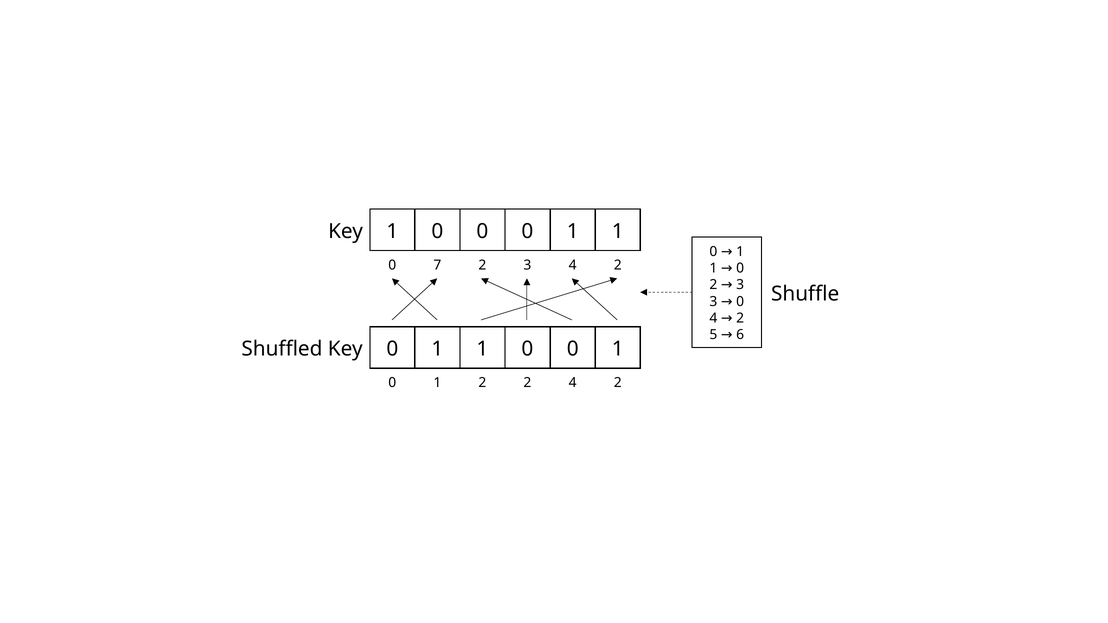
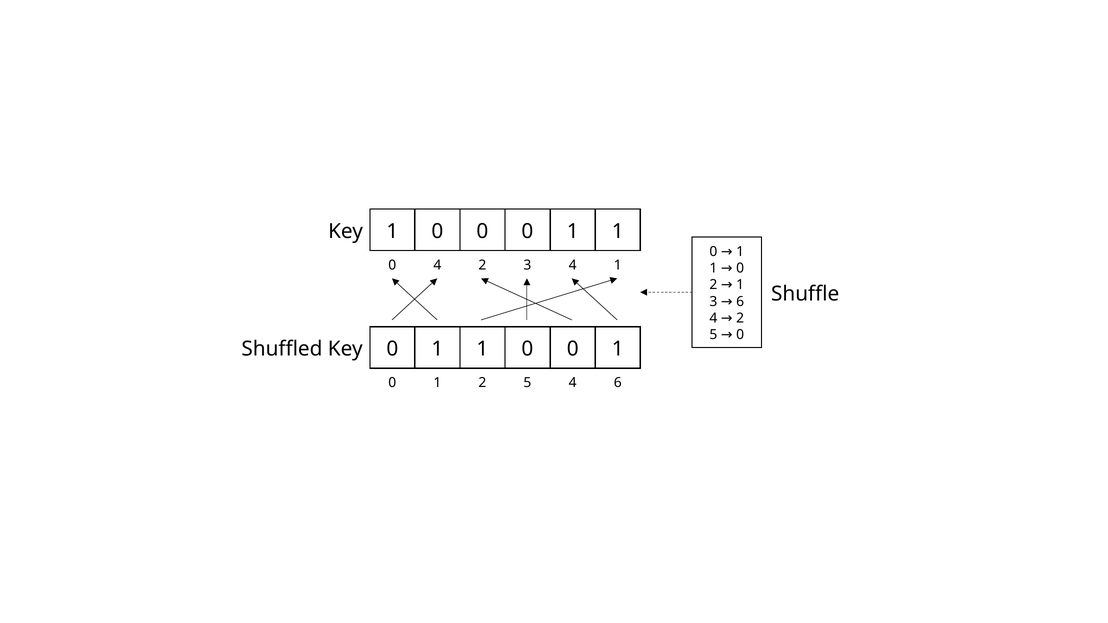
0 7: 7 -> 4
3 4 2: 2 -> 1
3 at (740, 285): 3 -> 1
3 0: 0 -> 6
5 6: 6 -> 0
2 2: 2 -> 5
2 at (618, 383): 2 -> 6
